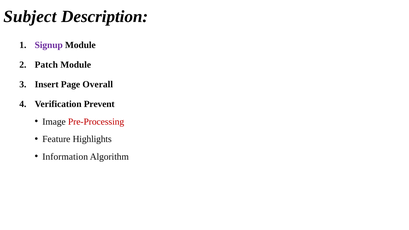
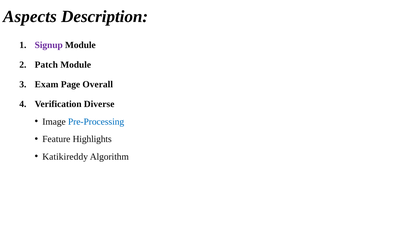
Subject: Subject -> Aspects
Insert: Insert -> Exam
Prevent: Prevent -> Diverse
Pre-Processing colour: red -> blue
Information: Information -> Katikireddy
